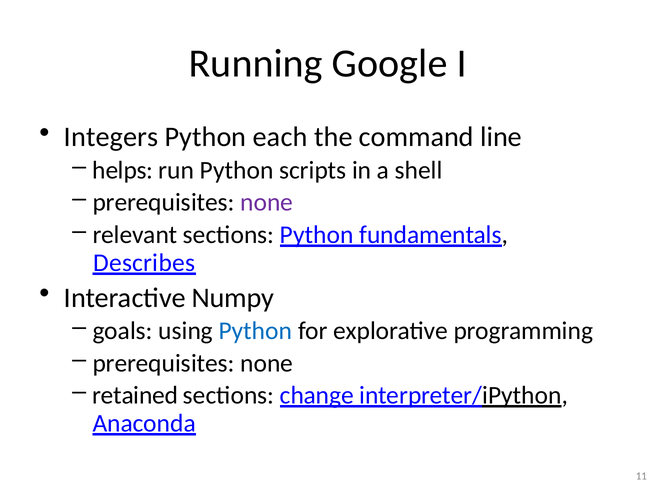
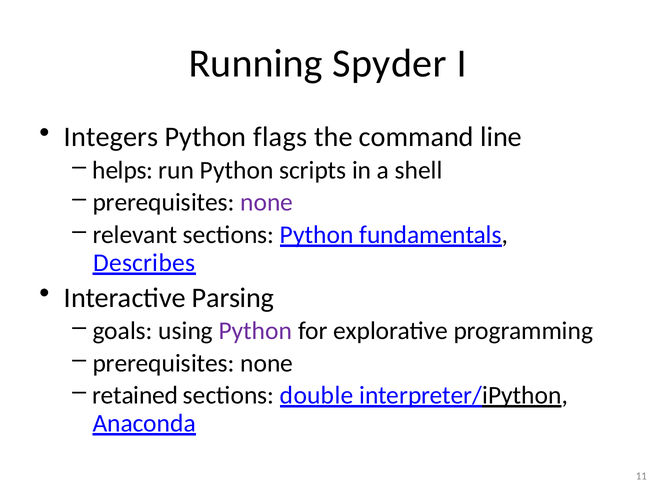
Google: Google -> Spyder
each: each -> flags
Numpy: Numpy -> Parsing
Python at (255, 331) colour: blue -> purple
change: change -> double
